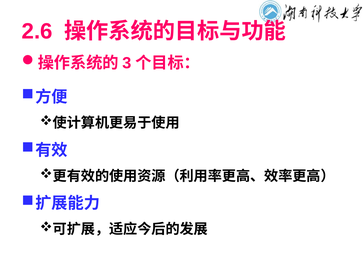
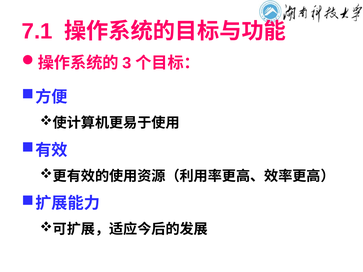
2.6: 2.6 -> 7.1
